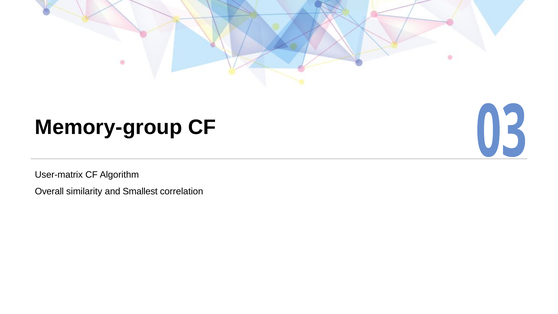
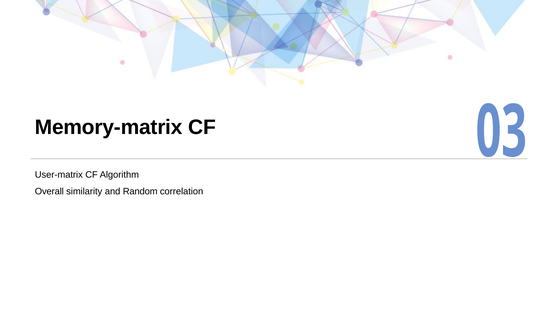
Memory-group: Memory-group -> Memory-matrix
Smallest: Smallest -> Random
